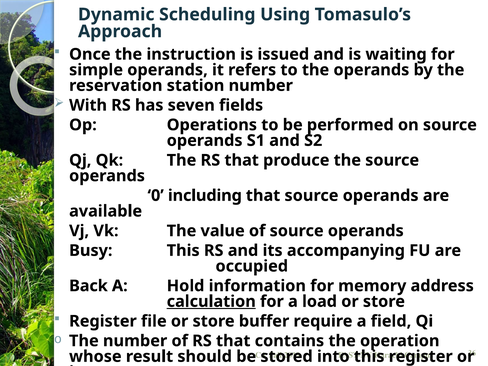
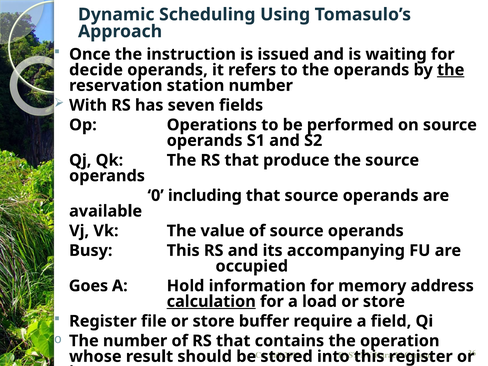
simple: simple -> decide
the at (451, 70) underline: none -> present
Back: Back -> Goes
